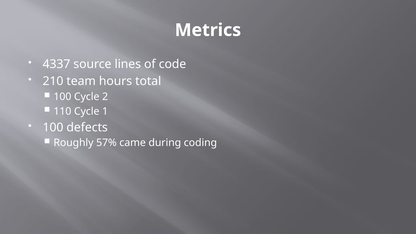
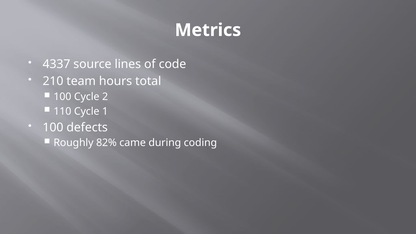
57%: 57% -> 82%
